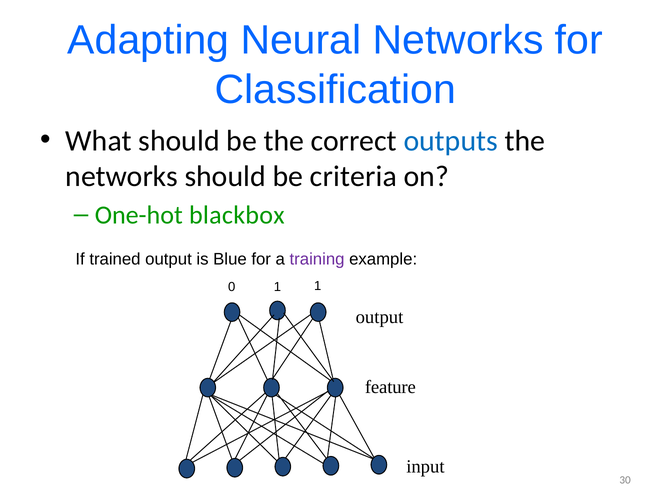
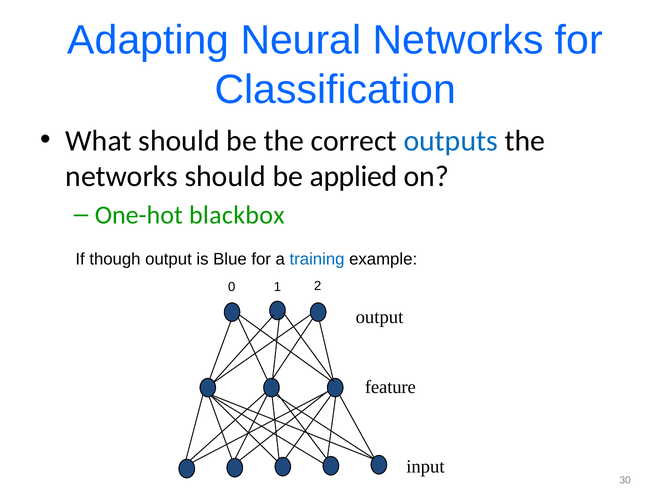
criteria: criteria -> applied
trained: trained -> though
training colour: purple -> blue
0 1: 1 -> 2
